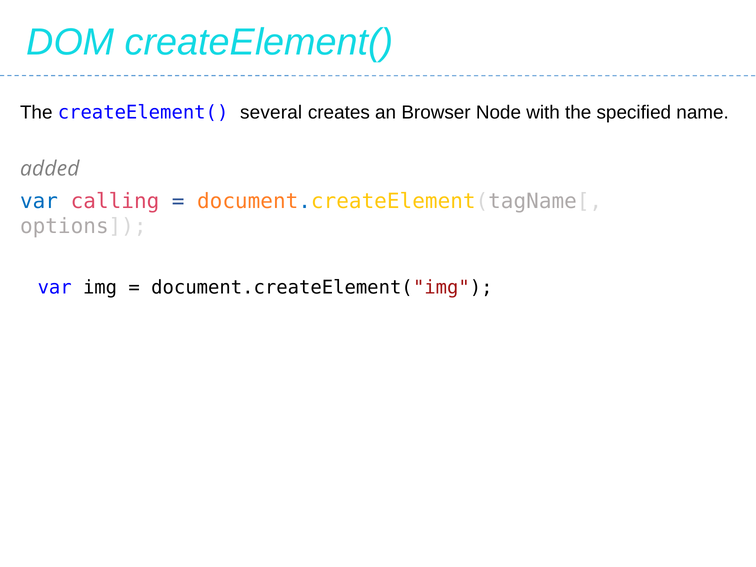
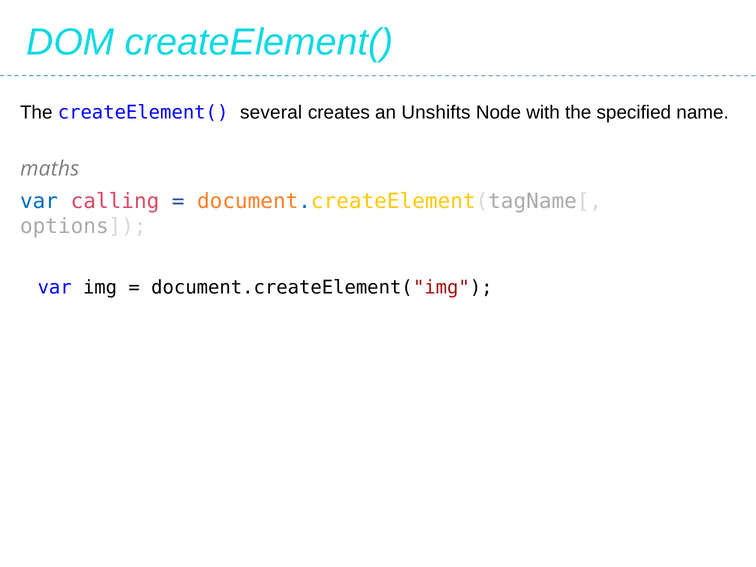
Browser: Browser -> Unshifts
added: added -> maths
